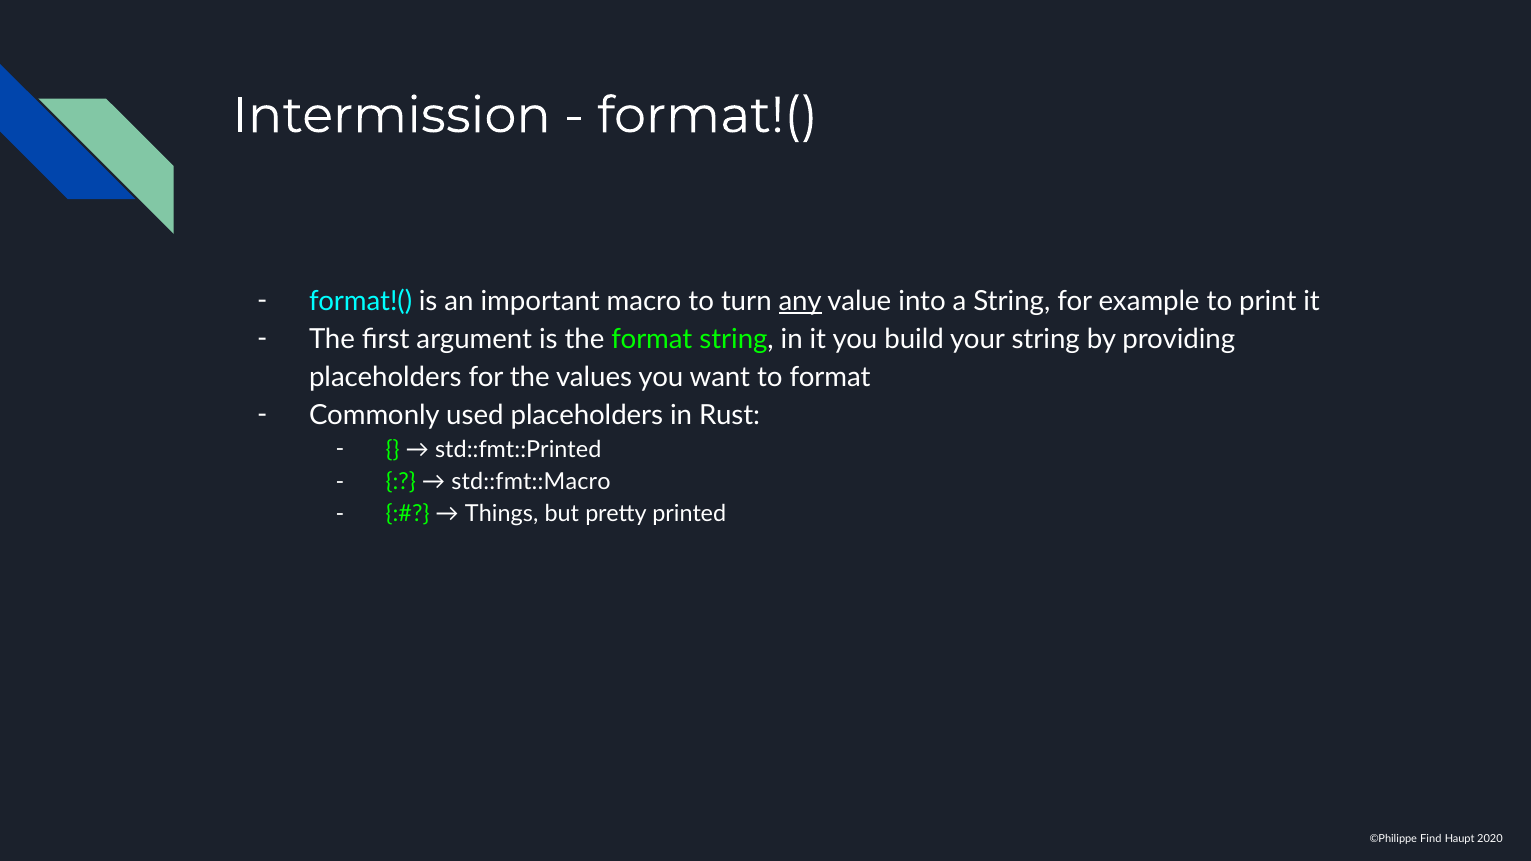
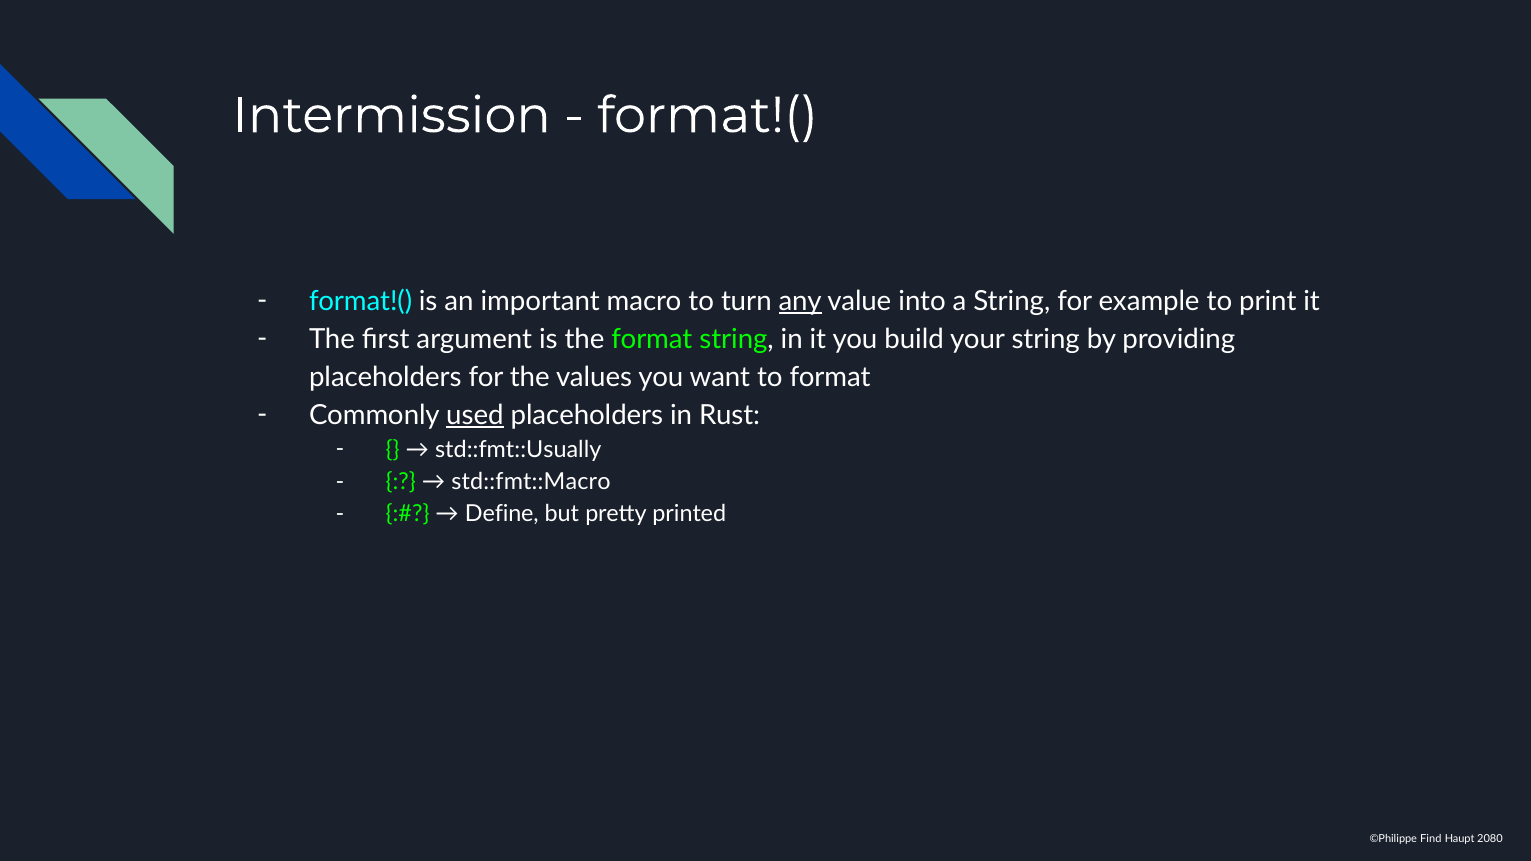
used underline: none -> present
std::fmt::Printed: std::fmt::Printed -> std::fmt::Usually
Things: Things -> Define
2020: 2020 -> 2080
